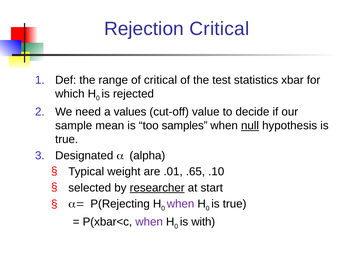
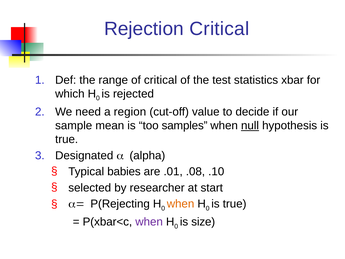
values: values -> region
weight: weight -> babies
.65: .65 -> .08
researcher underline: present -> none
when at (181, 204) colour: purple -> orange
with: with -> size
